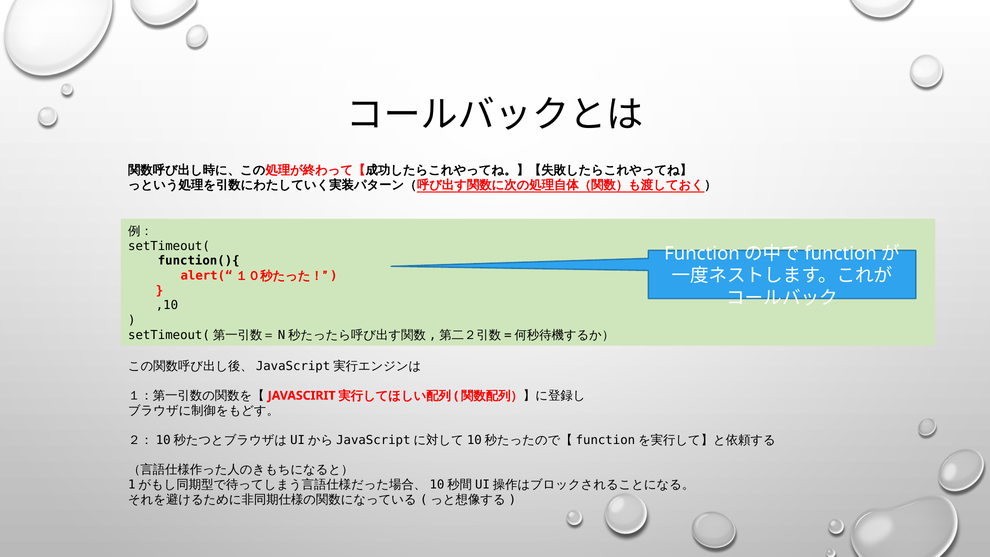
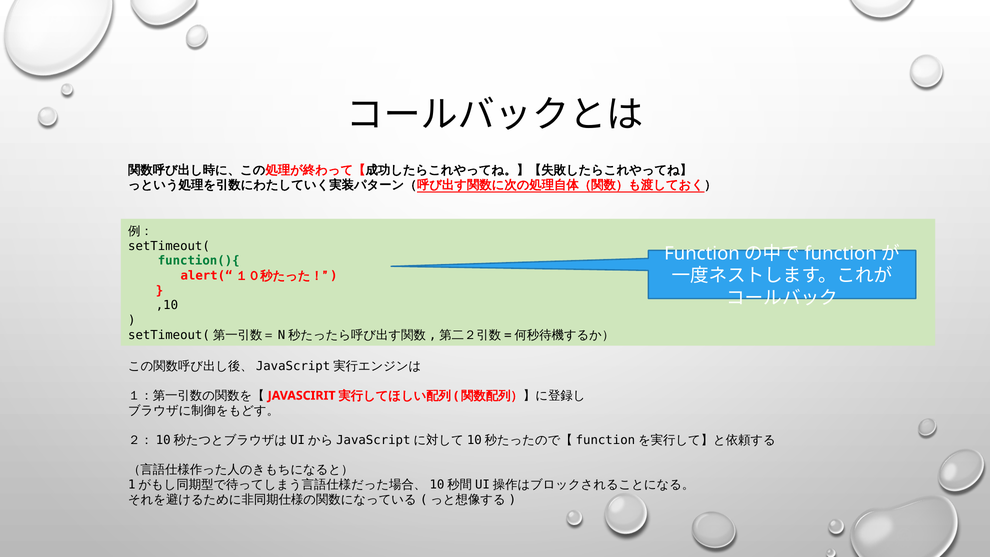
function(){ colour: black -> green
